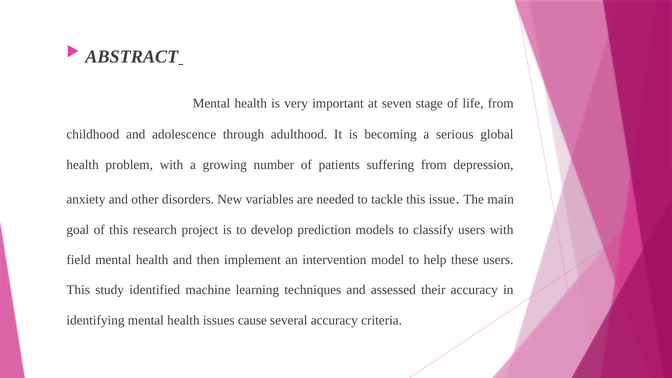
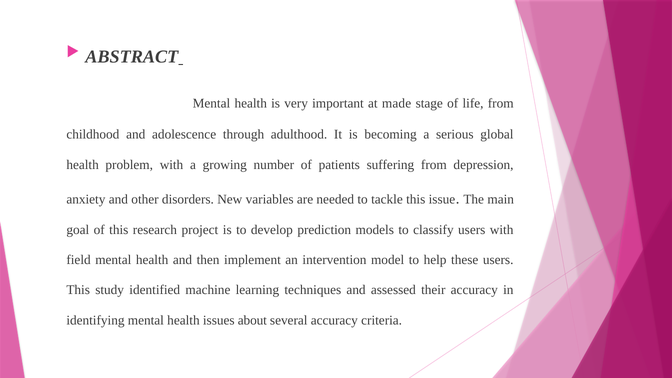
seven: seven -> made
cause: cause -> about
